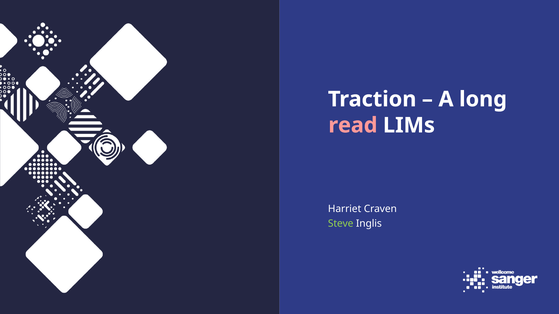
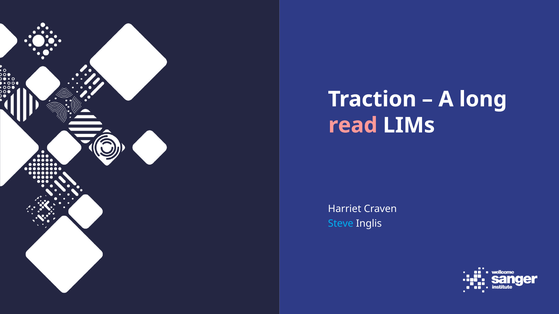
Steve colour: light green -> light blue
